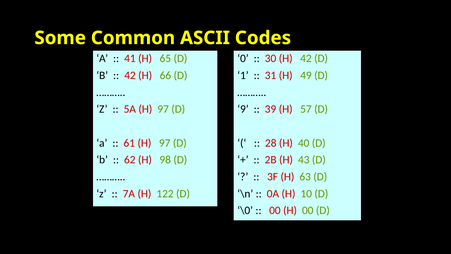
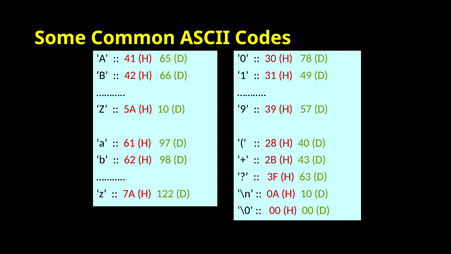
H 42: 42 -> 78
5A H 97: 97 -> 10
